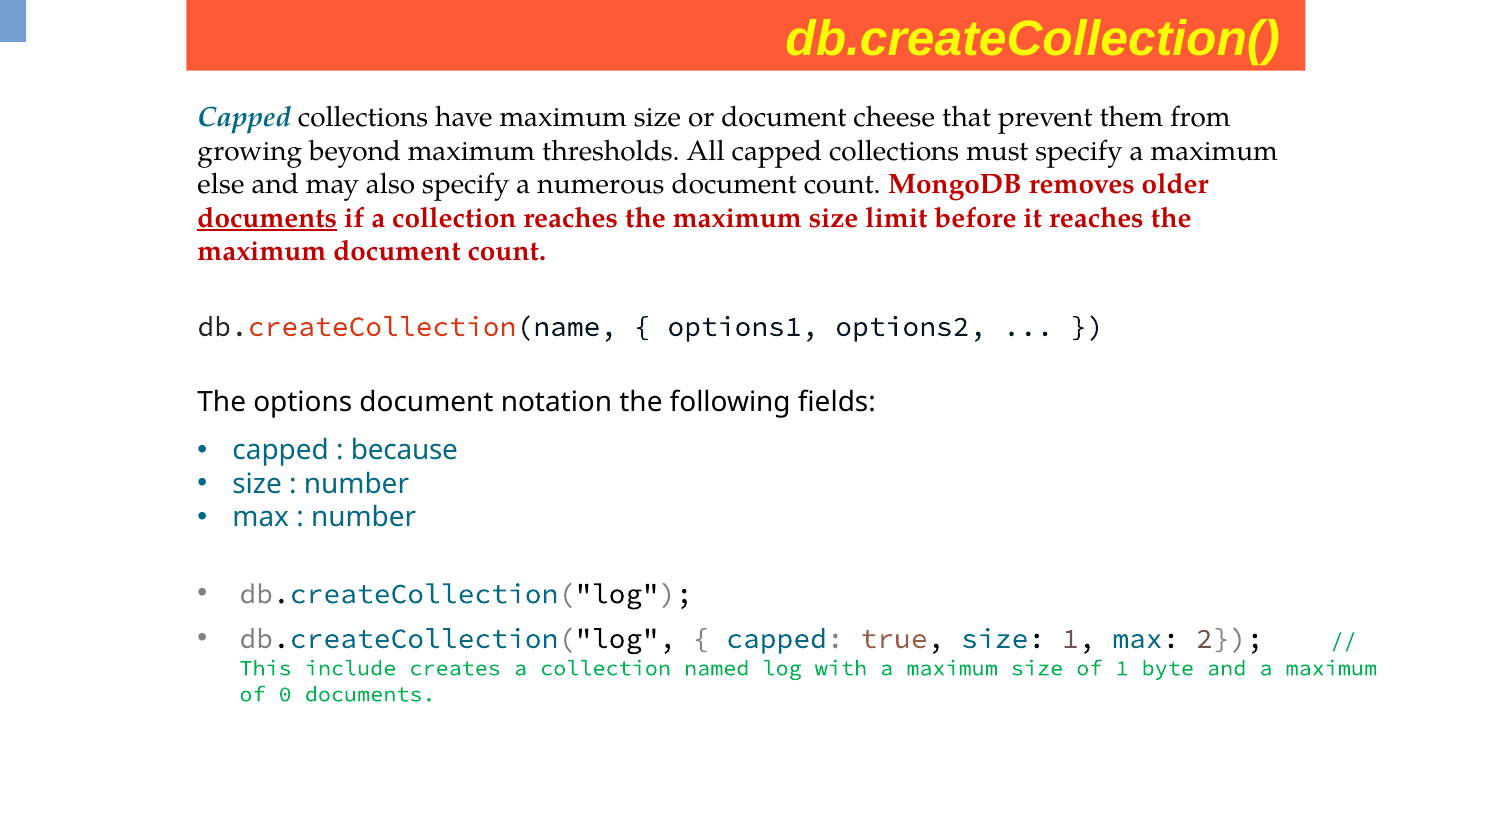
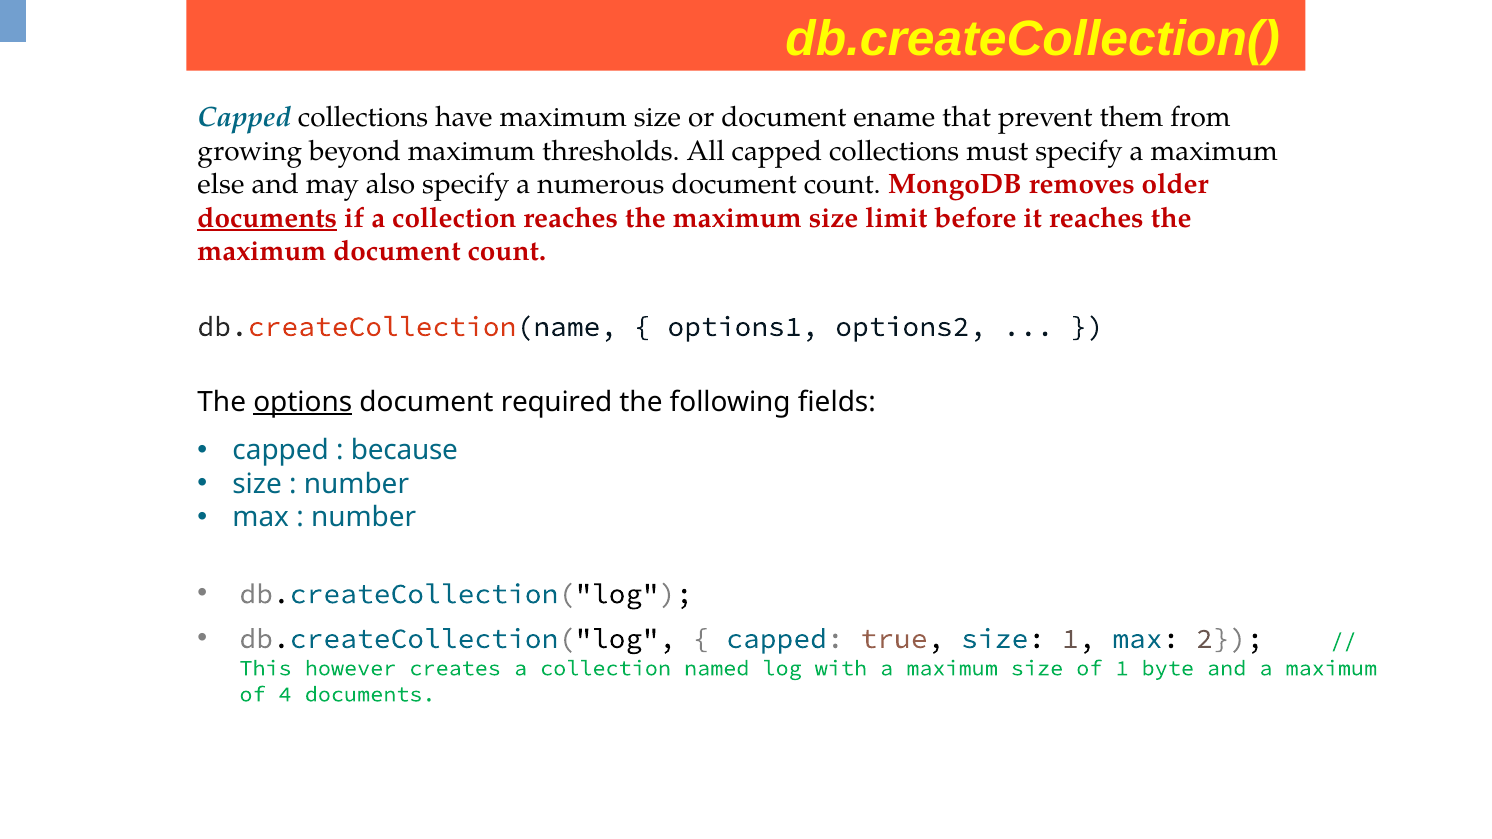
cheese: cheese -> ename
options underline: none -> present
notation: notation -> required
include: include -> however
0: 0 -> 4
